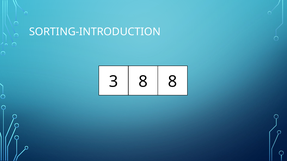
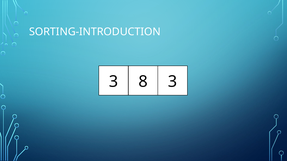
3 8: 8 -> 3
